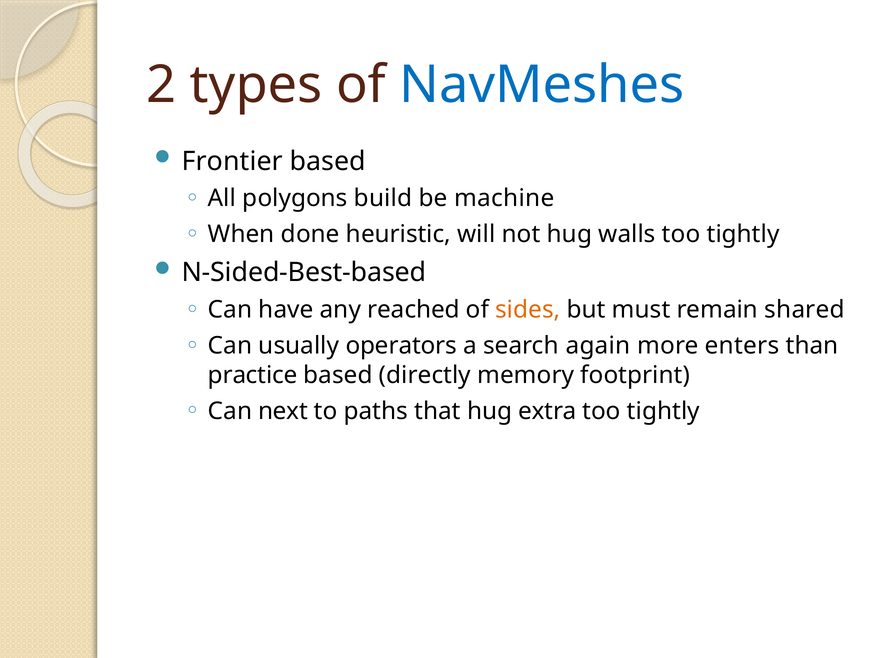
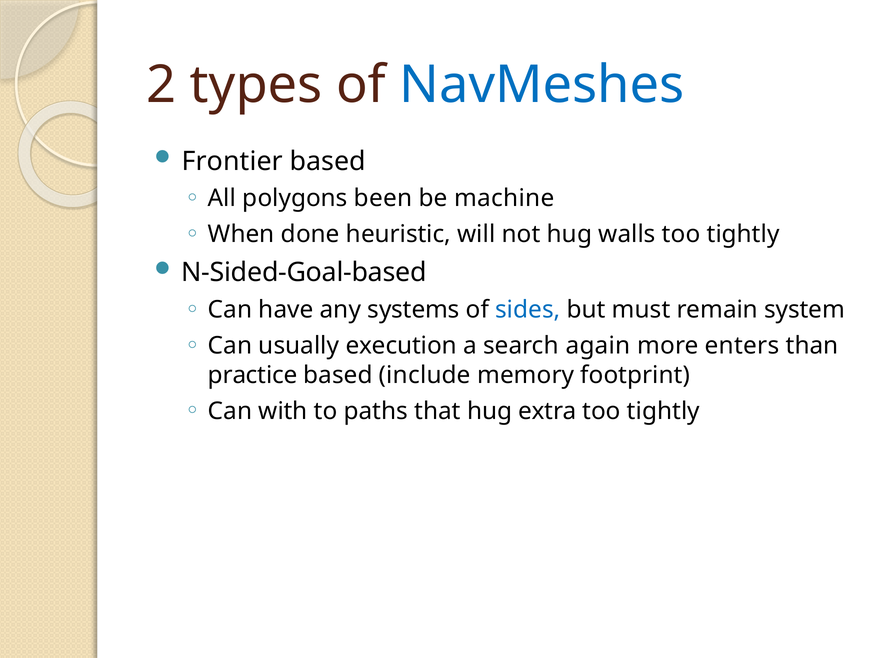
build: build -> been
N-Sided-Best-based: N-Sided-Best-based -> N-Sided-Goal-based
reached: reached -> systems
sides colour: orange -> blue
shared: shared -> system
operators: operators -> execution
directly: directly -> include
next: next -> with
